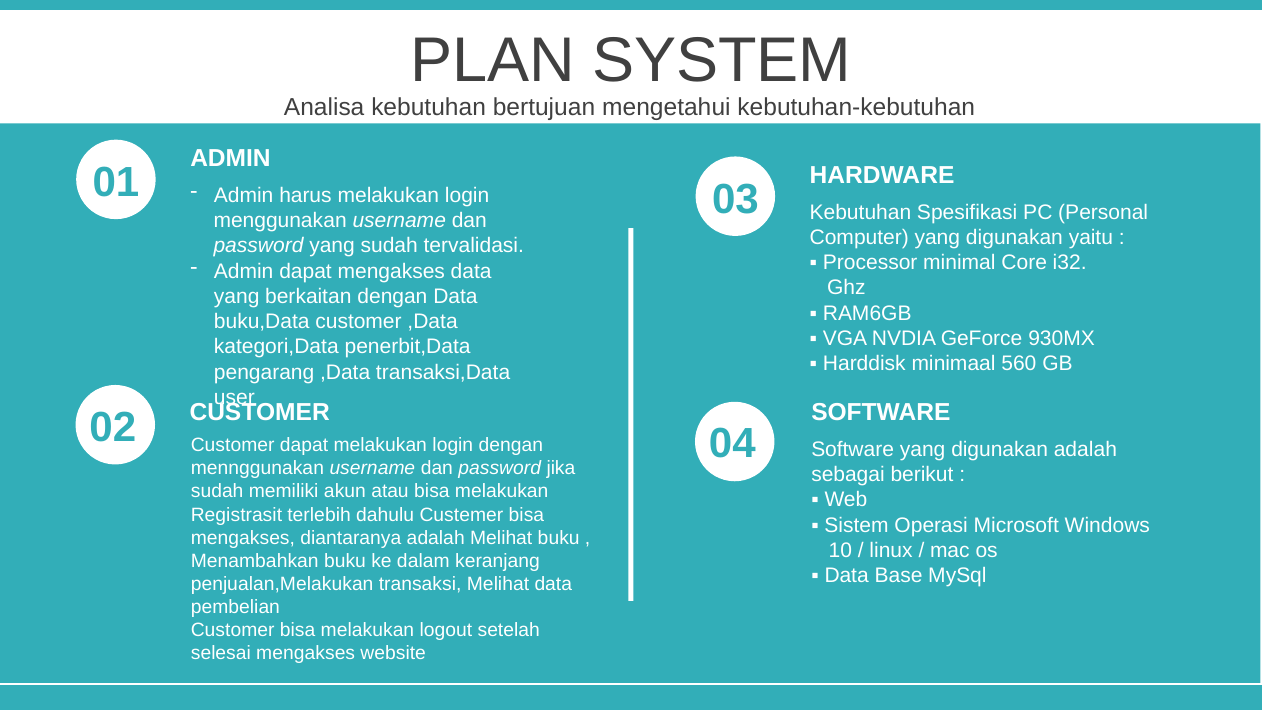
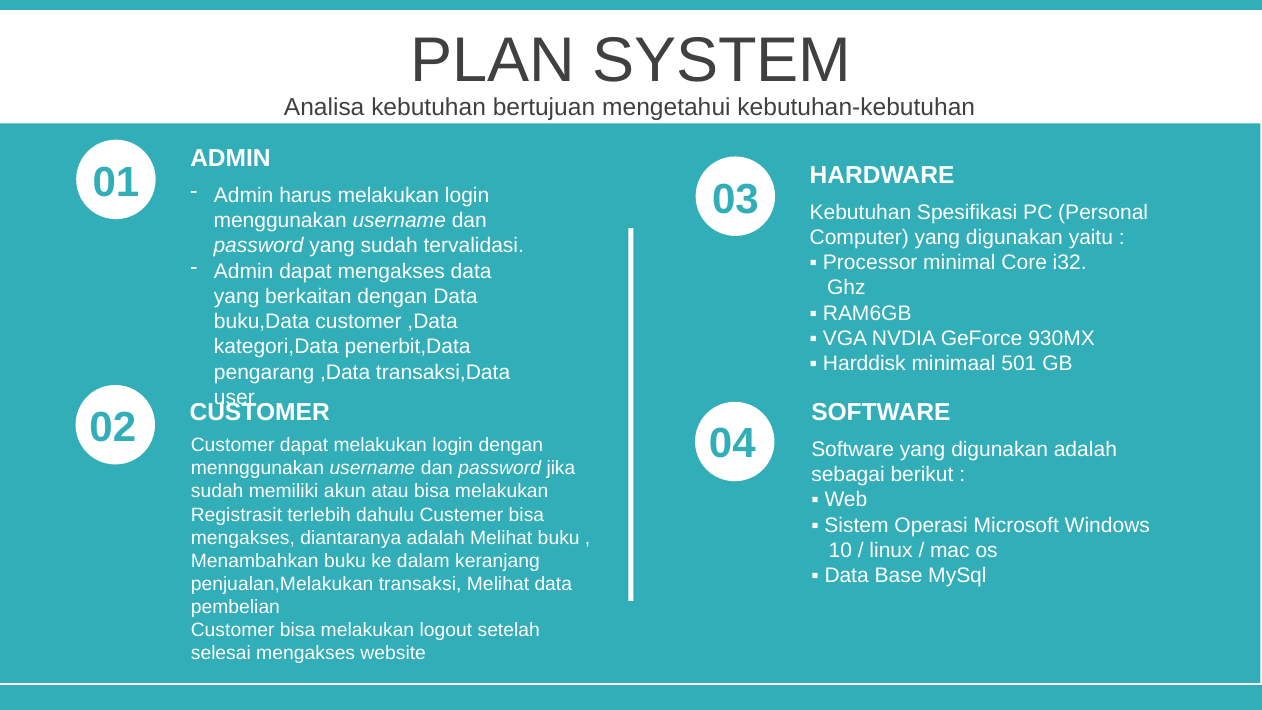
560: 560 -> 501
